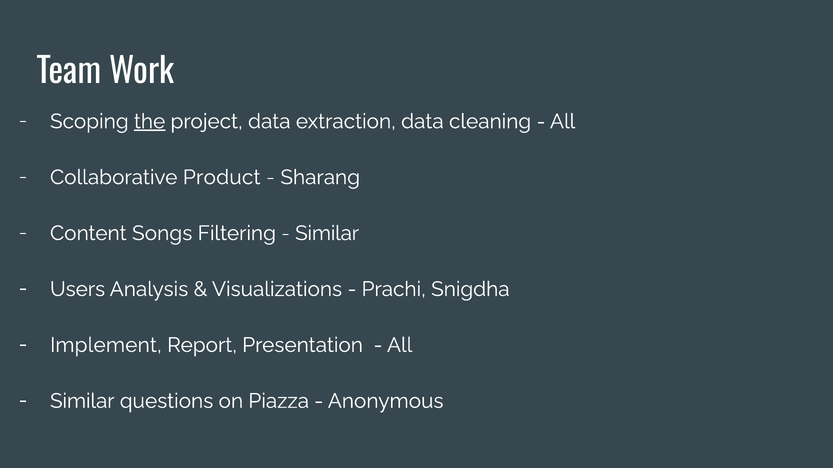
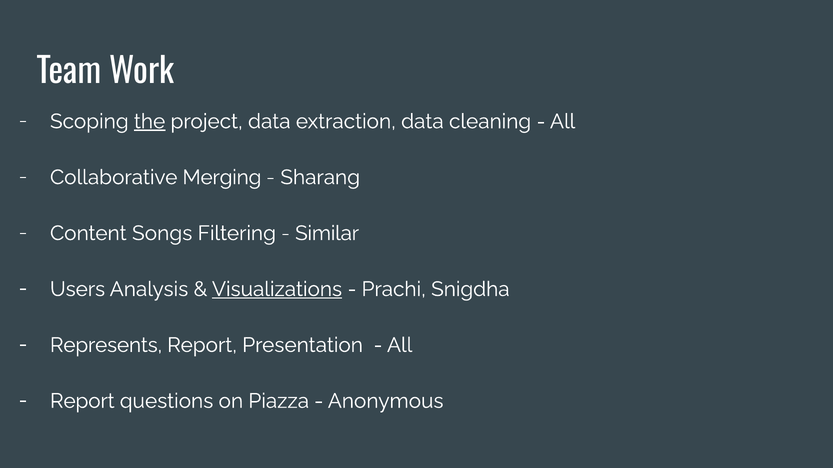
Product: Product -> Merging
Visualizations underline: none -> present
Implement: Implement -> Represents
Similar at (82, 401): Similar -> Report
